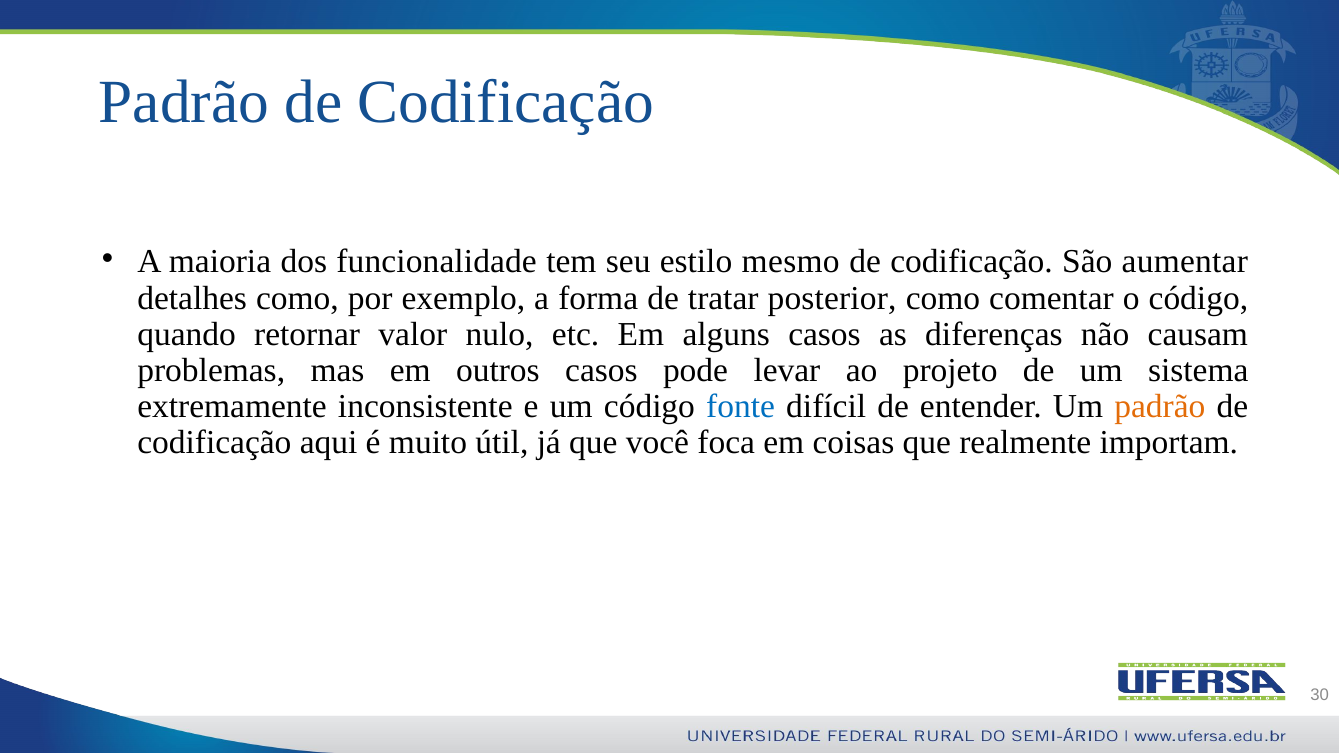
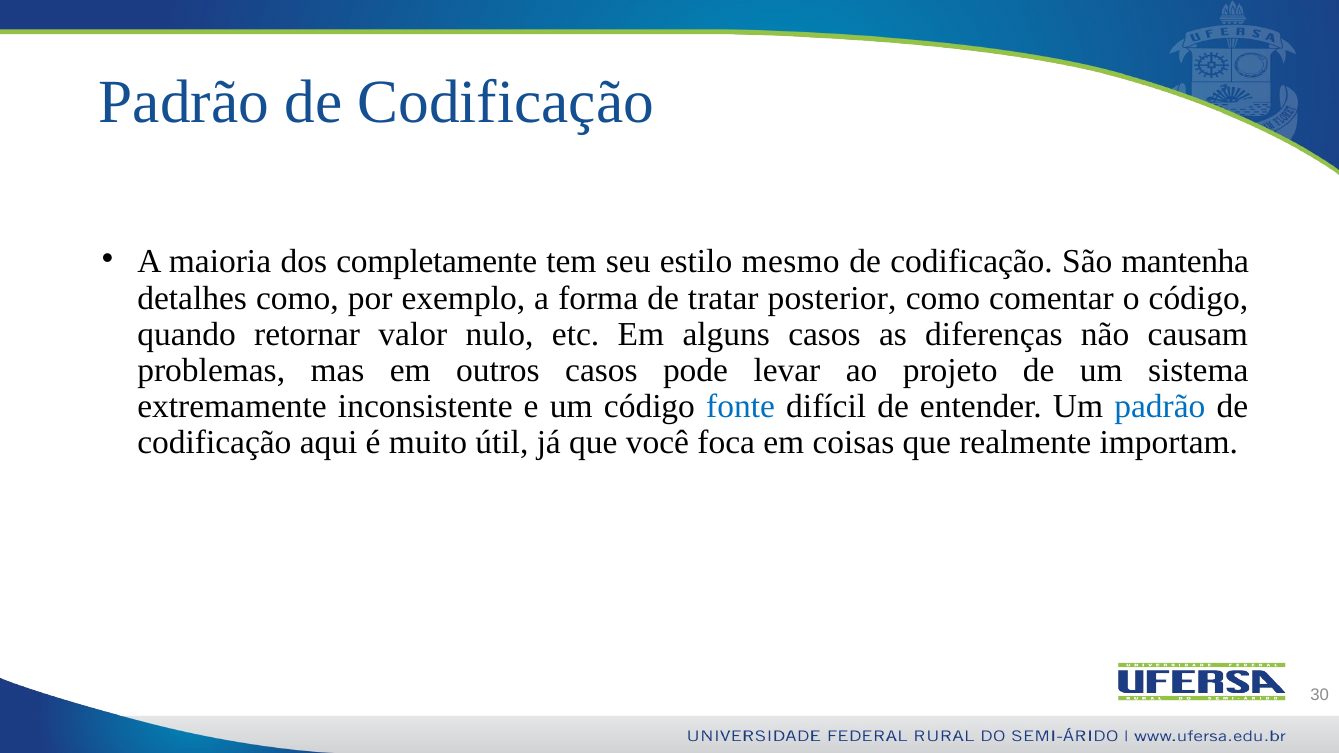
funcionalidade: funcionalidade -> completamente
aumentar: aumentar -> mantenha
padrão at (1160, 406) colour: orange -> blue
